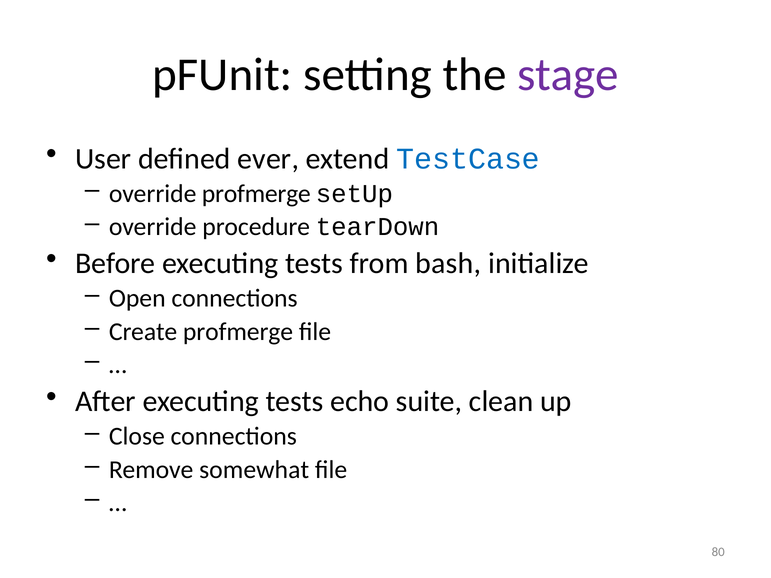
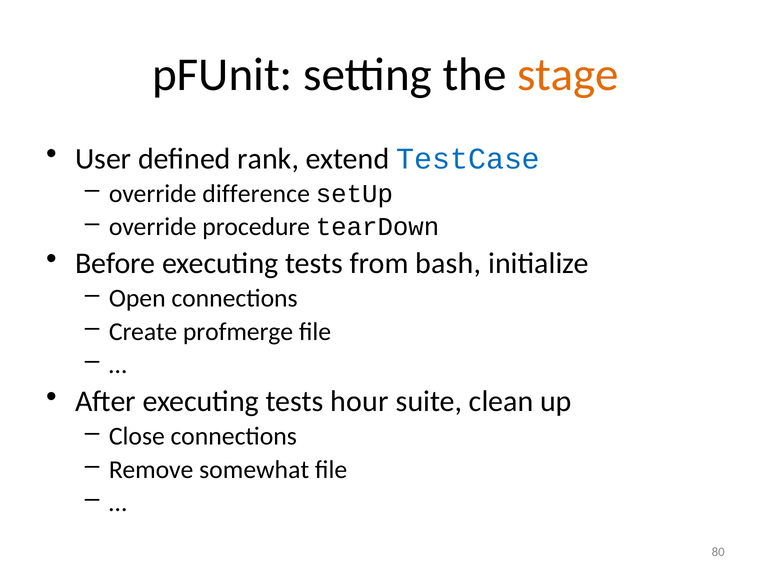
stage colour: purple -> orange
ever: ever -> rank
override profmerge: profmerge -> difference
echo: echo -> hour
